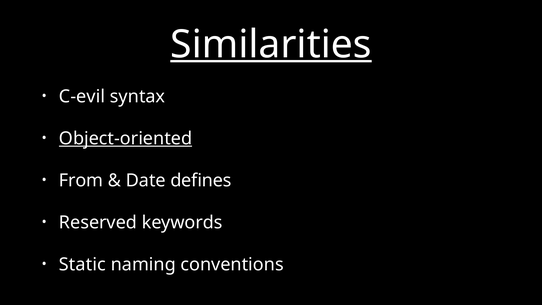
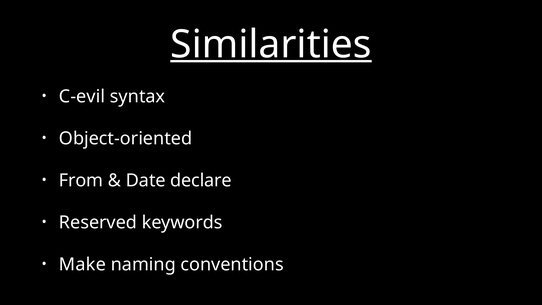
Object-oriented underline: present -> none
defines: defines -> declare
Static: Static -> Make
